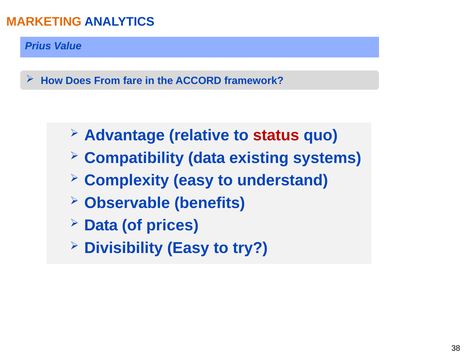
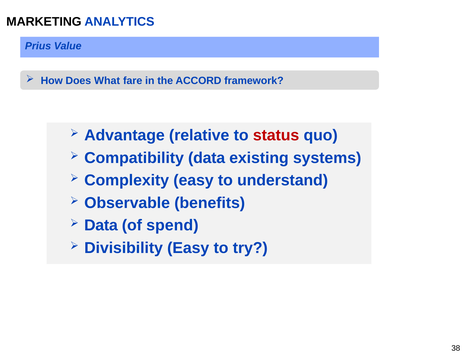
MARKETING colour: orange -> black
From: From -> What
prices: prices -> spend
